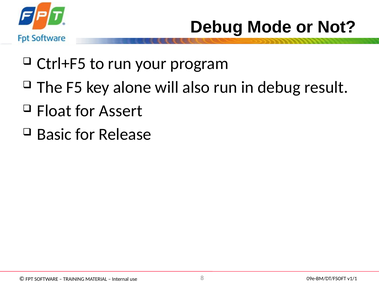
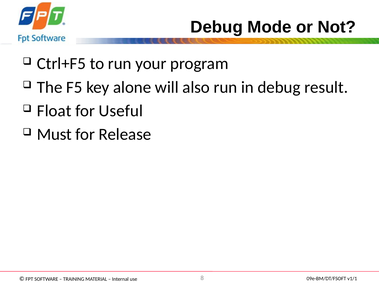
Assert: Assert -> Useful
Basic: Basic -> Must
